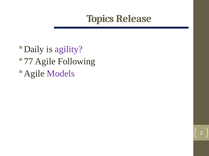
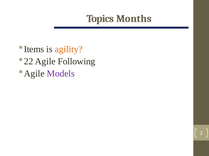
Release: Release -> Months
Daily: Daily -> Items
agility colour: purple -> orange
77: 77 -> 22
